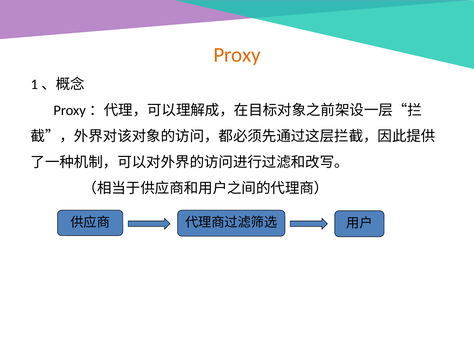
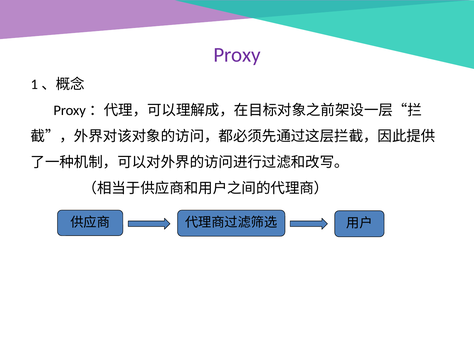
Proxy colour: orange -> purple
